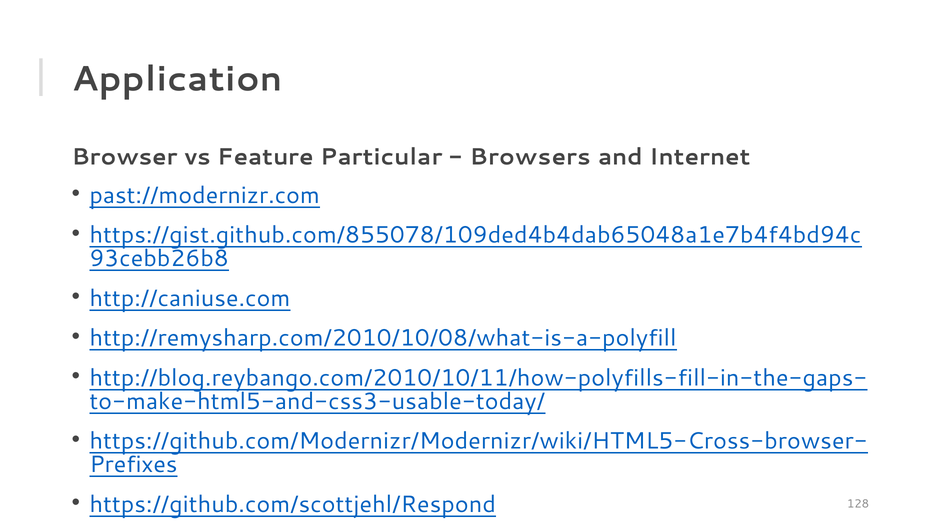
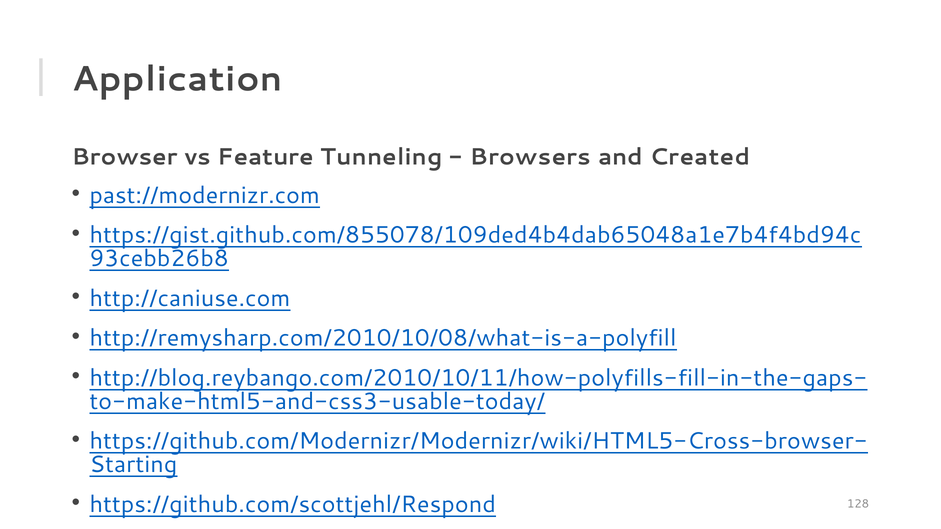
Particular: Particular -> Tunneling
Internet: Internet -> Created
Prefixes: Prefixes -> Starting
